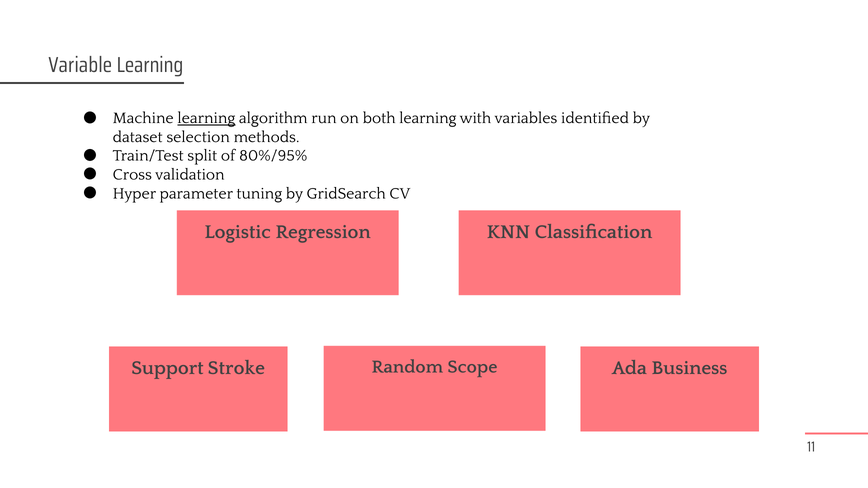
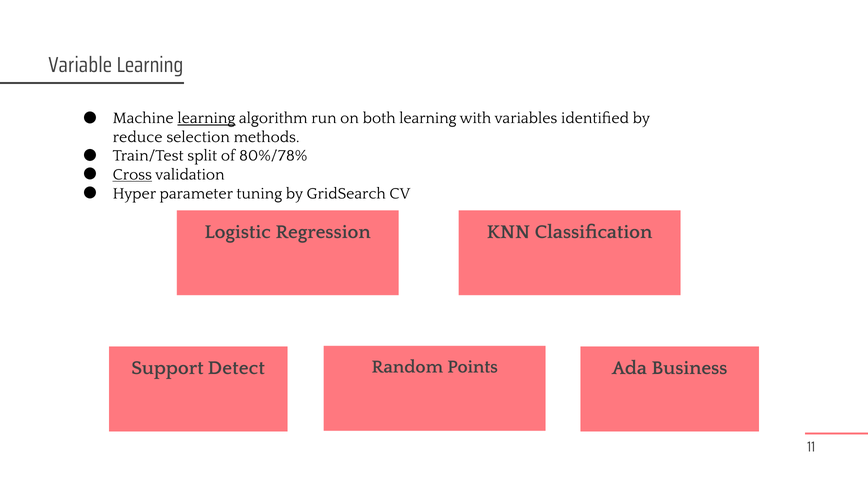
dataset: dataset -> reduce
80%/95%: 80%/95% -> 80%/78%
Cross underline: none -> present
Stroke: Stroke -> Detect
Scope: Scope -> Points
